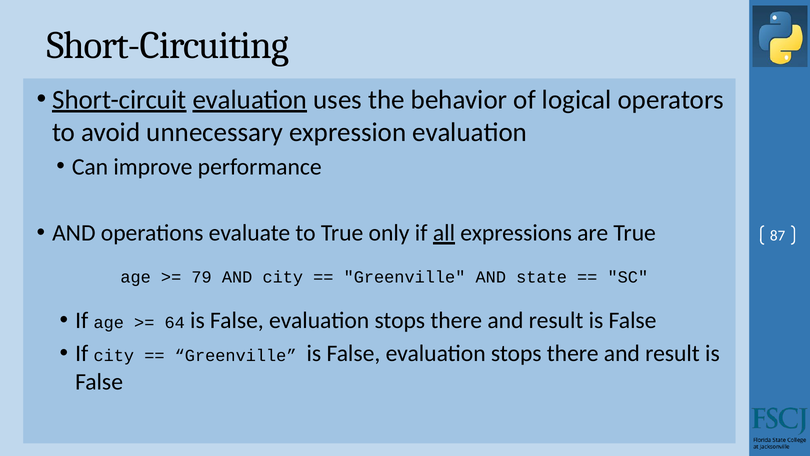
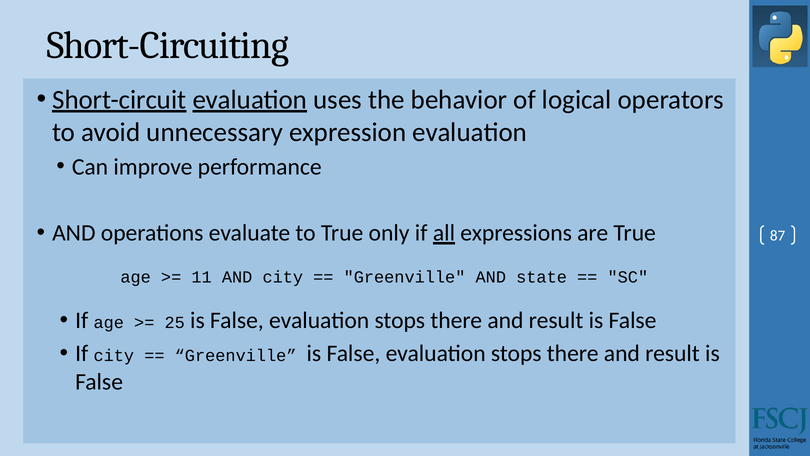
79: 79 -> 11
64: 64 -> 25
